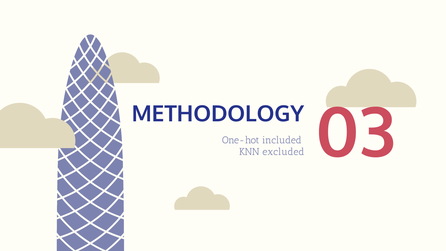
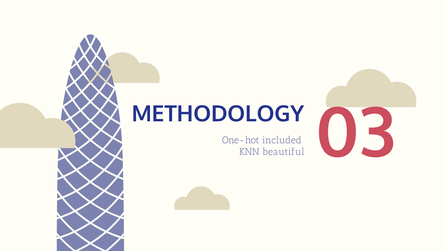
excluded: excluded -> beautiful
